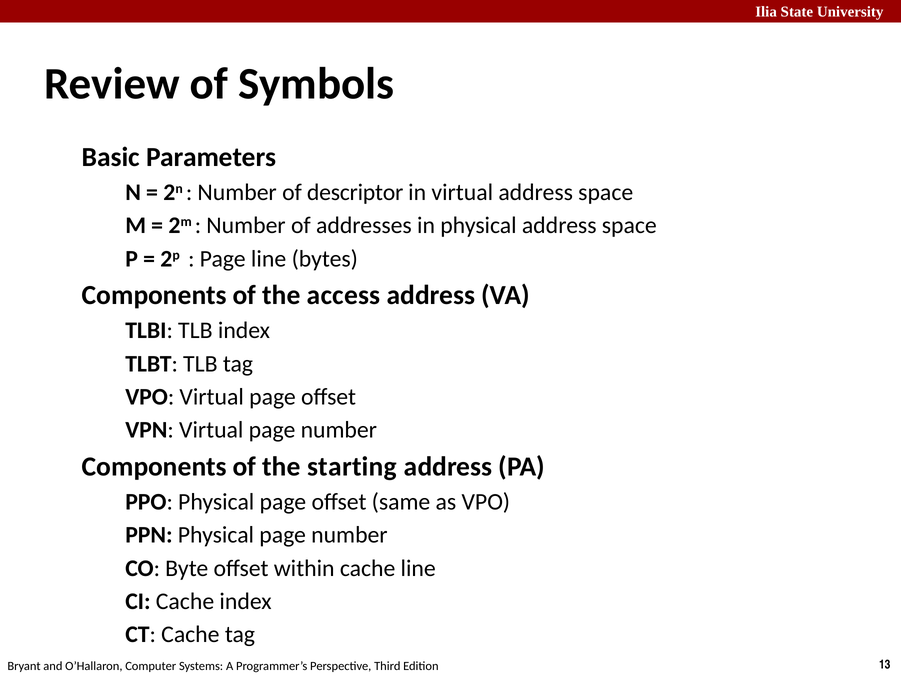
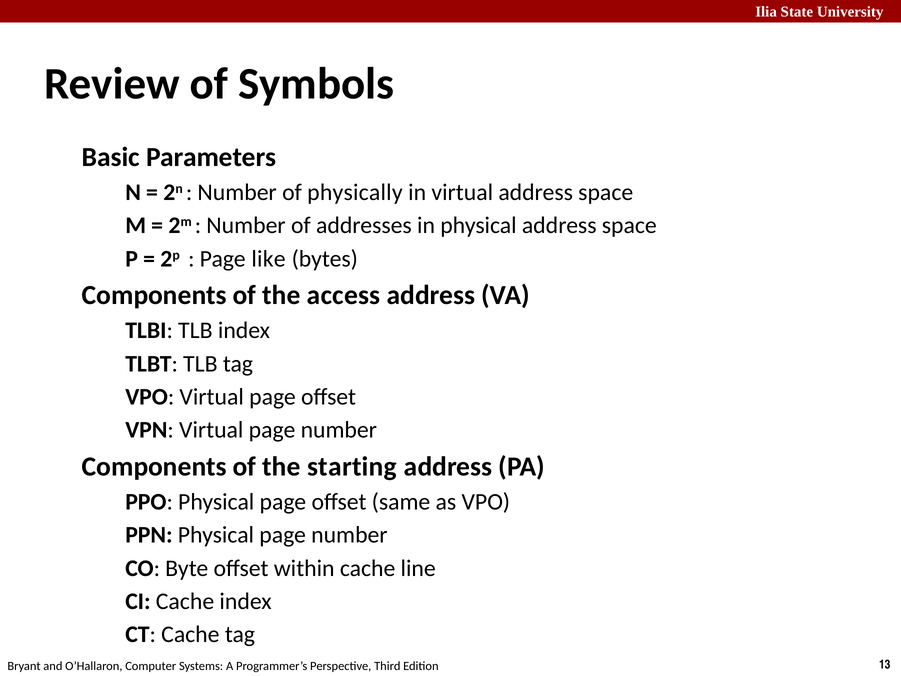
descriptor: descriptor -> physically
Page line: line -> like
